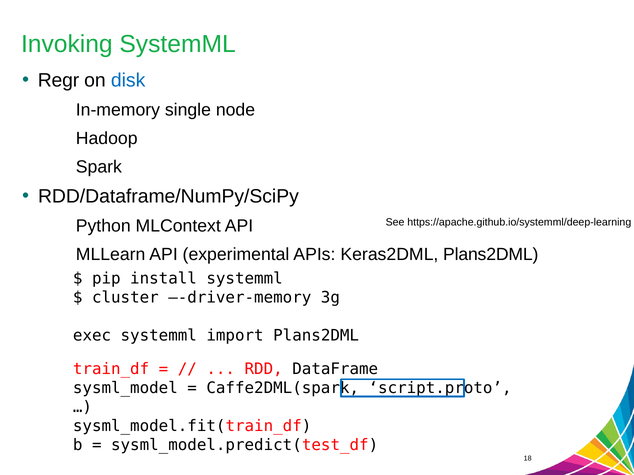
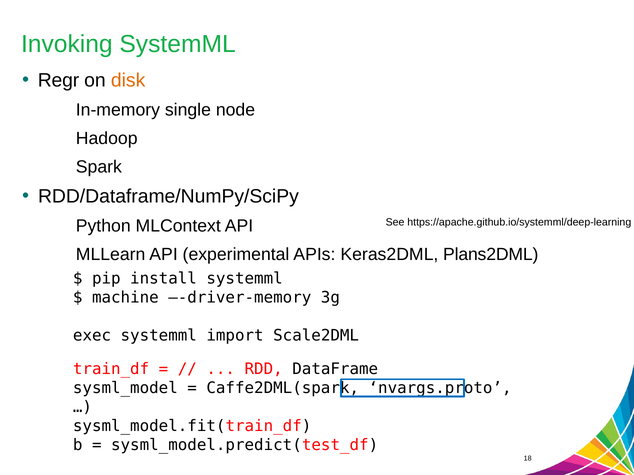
disk colour: blue -> orange
cluster: cluster -> machine
import Plans2DML: Plans2DML -> Scale2DML
script.proto: script.proto -> nvargs.proto
